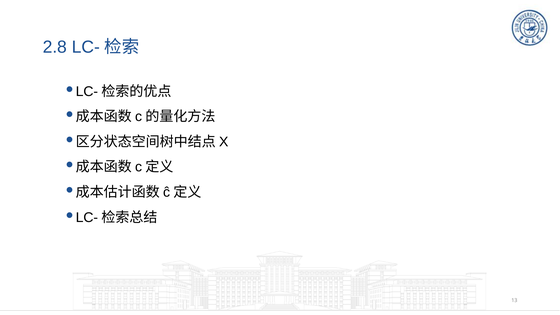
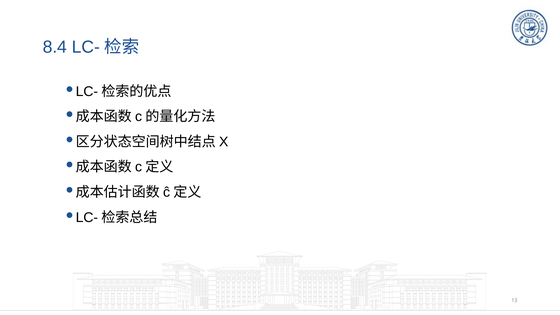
2.8: 2.8 -> 8.4
